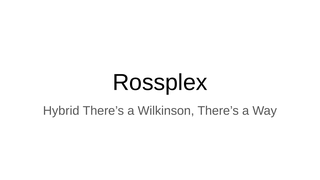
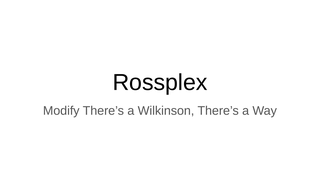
Hybrid: Hybrid -> Modify
